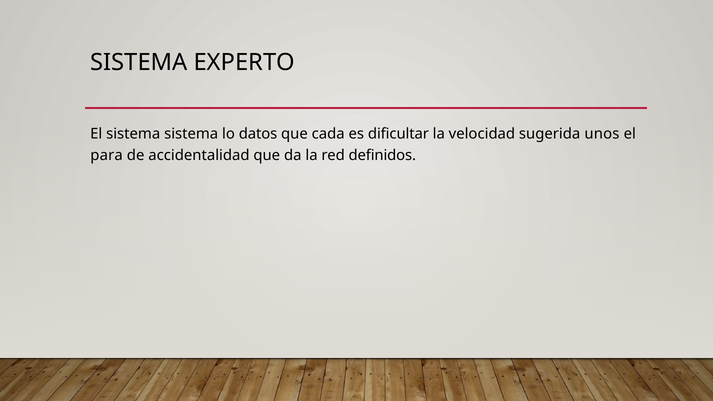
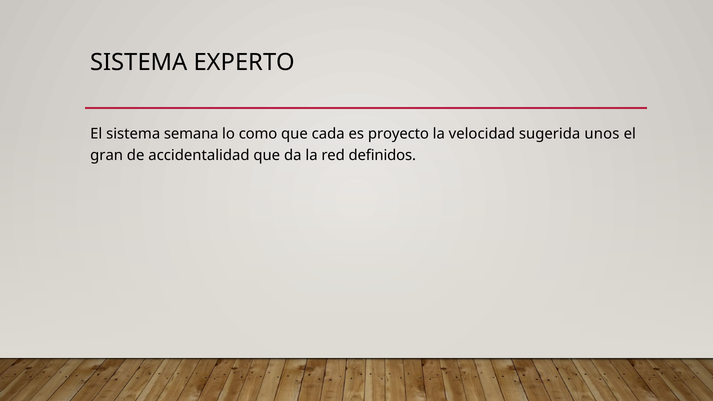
sistema sistema: sistema -> semana
datos: datos -> como
dificultar: dificultar -> proyecto
para: para -> gran
